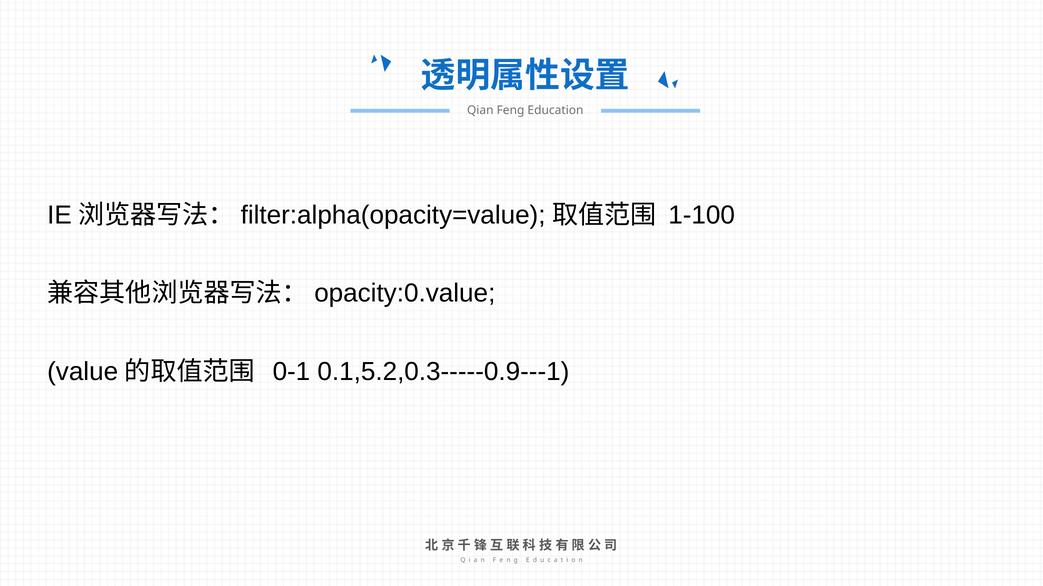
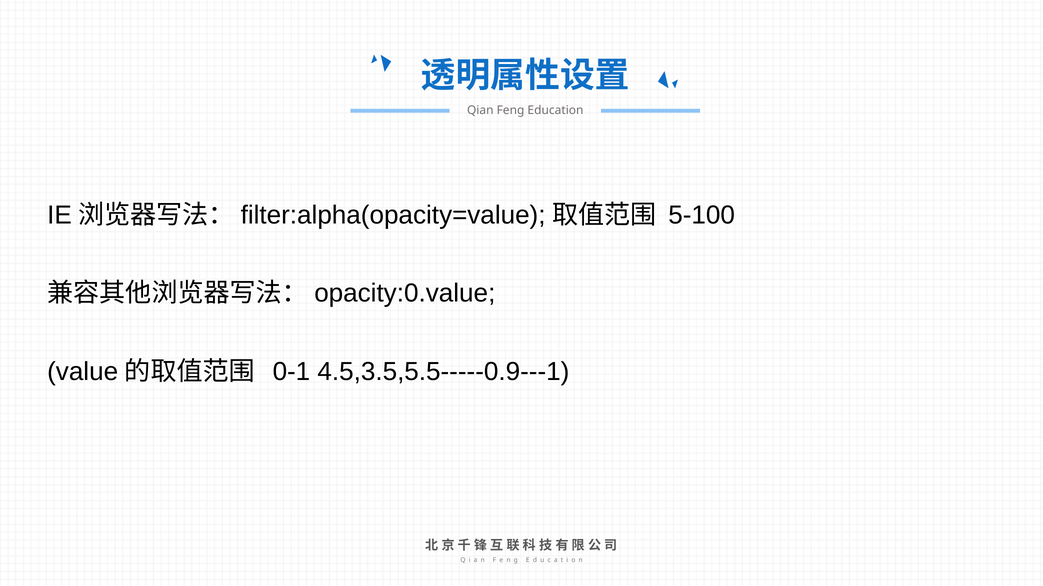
1-100: 1-100 -> 5-100
0.1,5.2,0.3-----0.9---1: 0.1,5.2,0.3-----0.9---1 -> 4.5,3.5,5.5-----0.9---1
